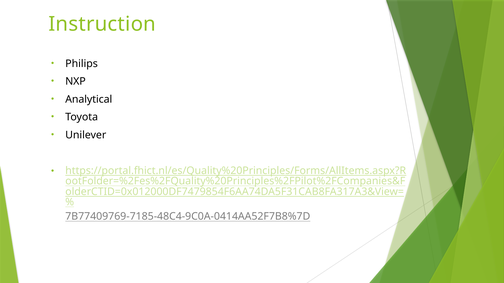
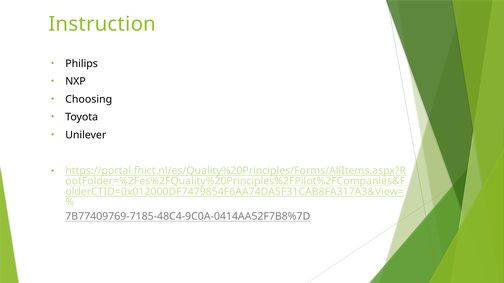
Analytical: Analytical -> Choosing
